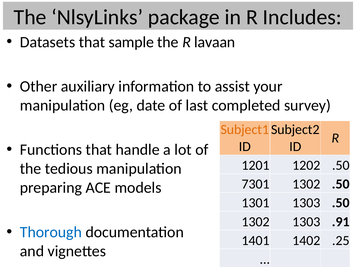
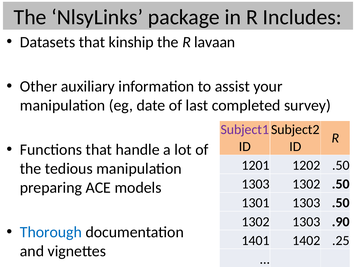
sample: sample -> kinship
Subject1 colour: orange -> purple
7301 at (256, 184): 7301 -> 1303
.91: .91 -> .90
